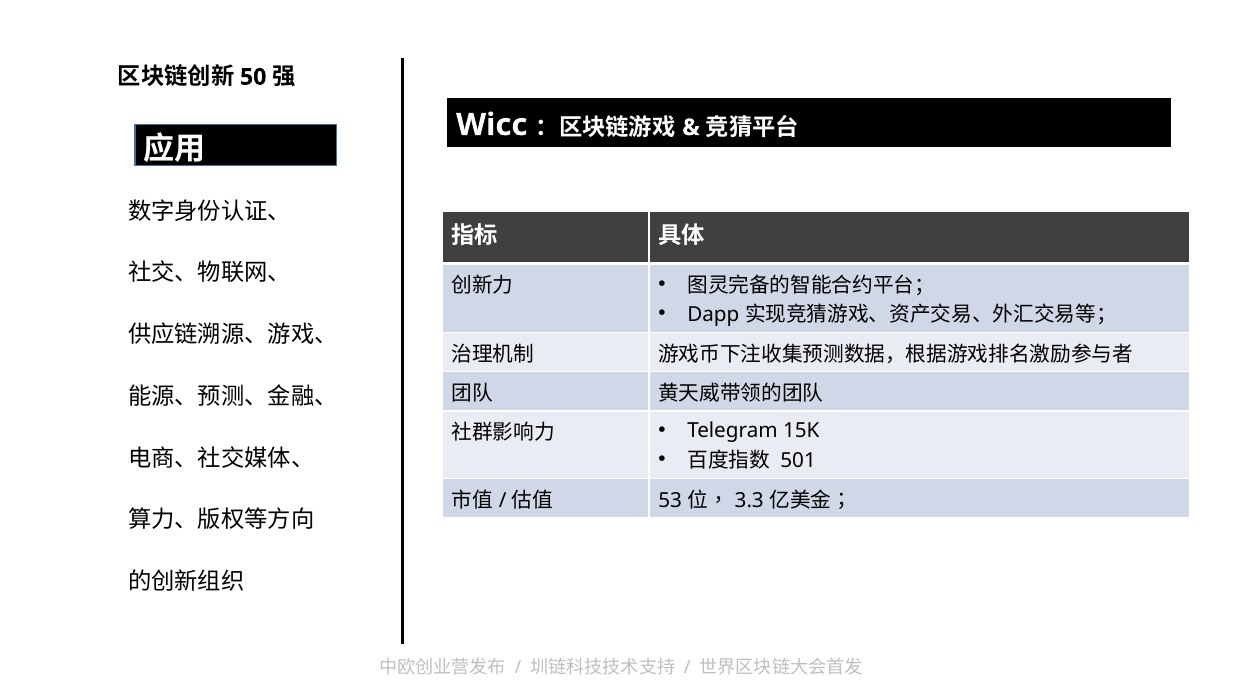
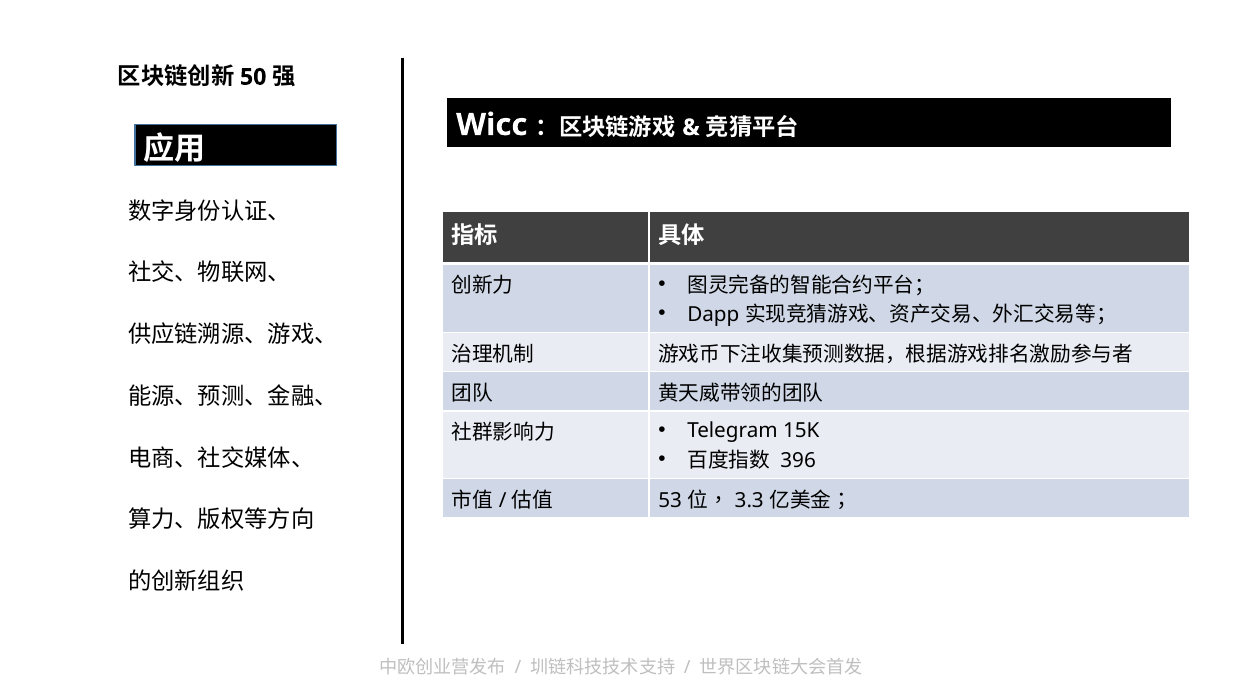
501: 501 -> 396
